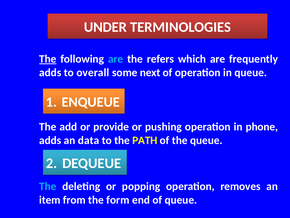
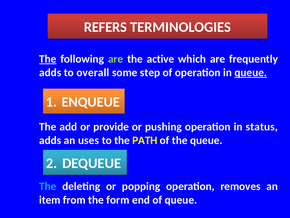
UNDER: UNDER -> REFERS
are at (116, 59) colour: light blue -> light green
refers: refers -> active
next: next -> step
queue at (251, 72) underline: none -> present
phone: phone -> status
data: data -> uses
